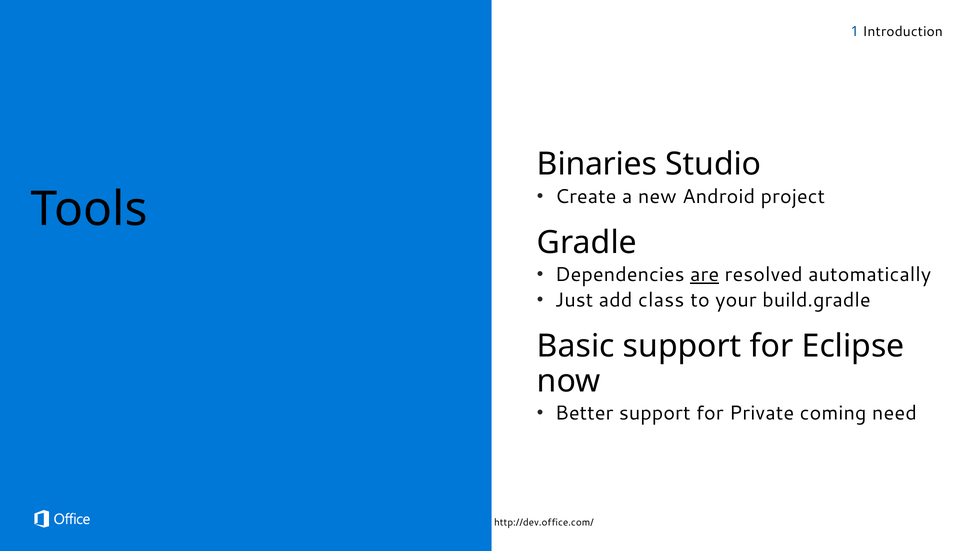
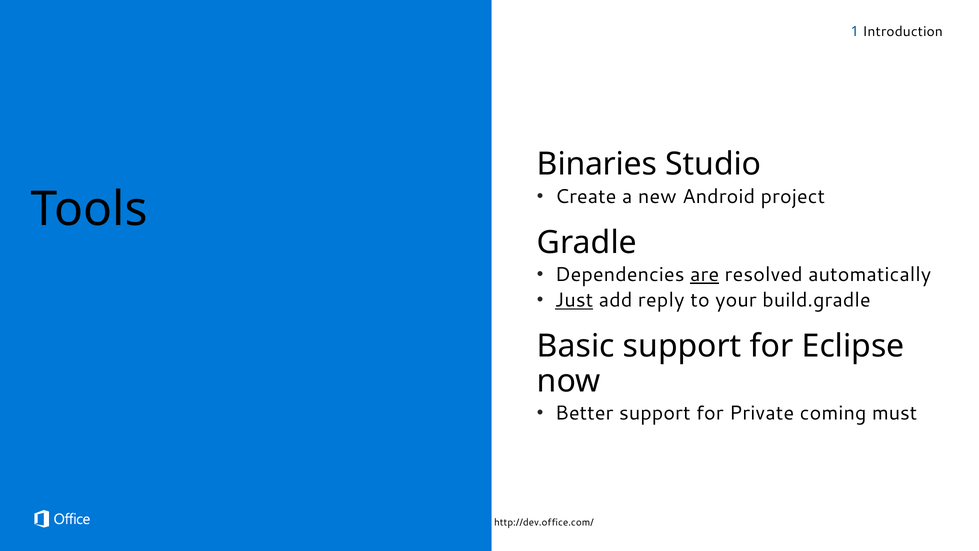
Just underline: none -> present
class: class -> reply
need: need -> must
